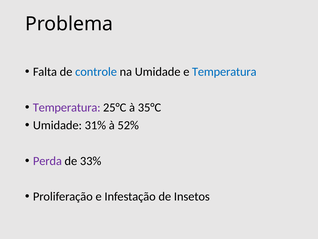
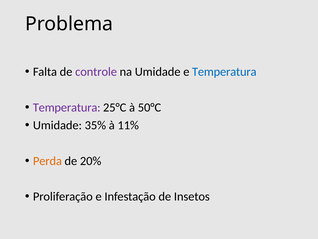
controle colour: blue -> purple
35°C: 35°C -> 50°C
31%: 31% -> 35%
52%: 52% -> 11%
Perda colour: purple -> orange
33%: 33% -> 20%
